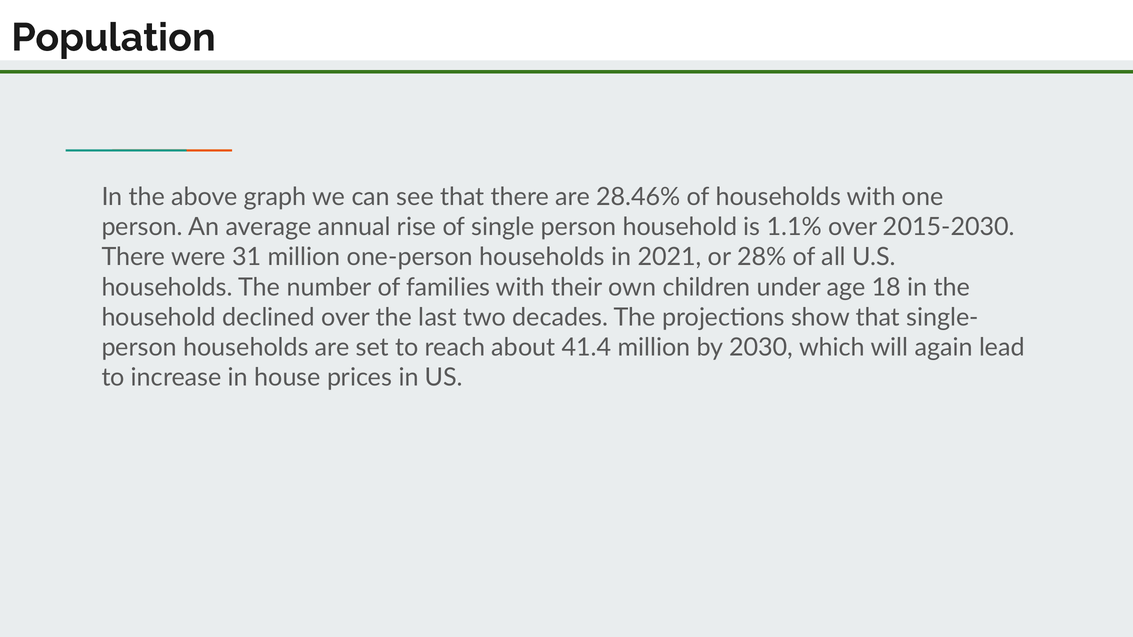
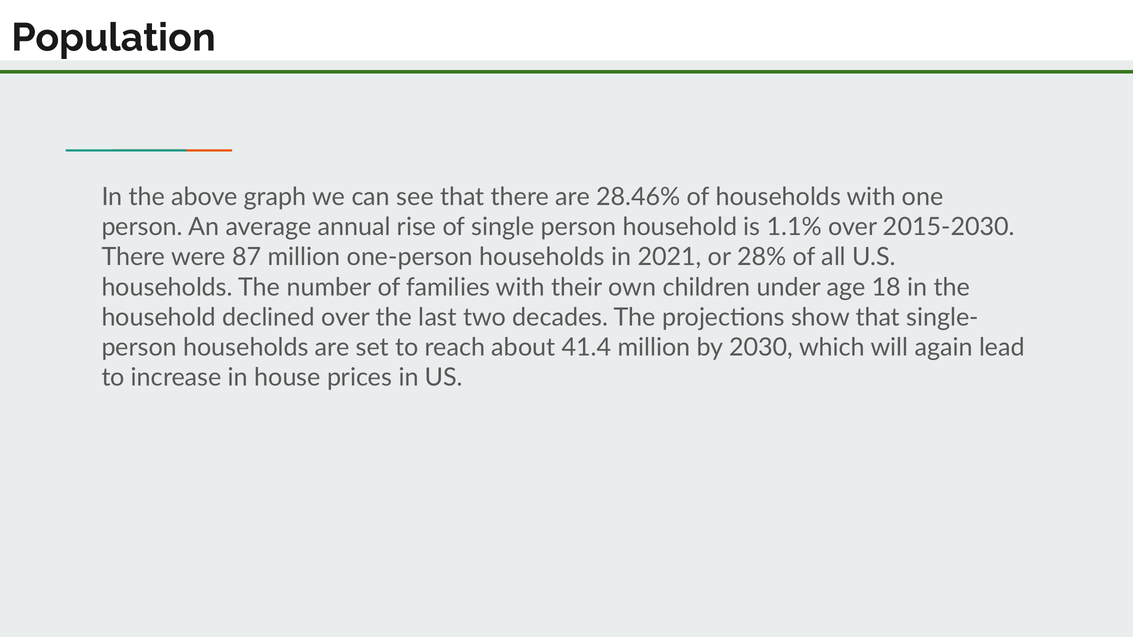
31: 31 -> 87
